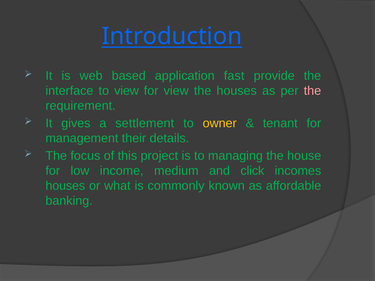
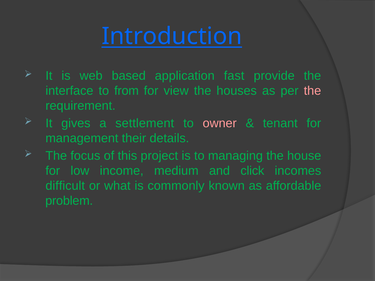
to view: view -> from
owner colour: yellow -> pink
houses at (65, 186): houses -> difficult
banking: banking -> problem
